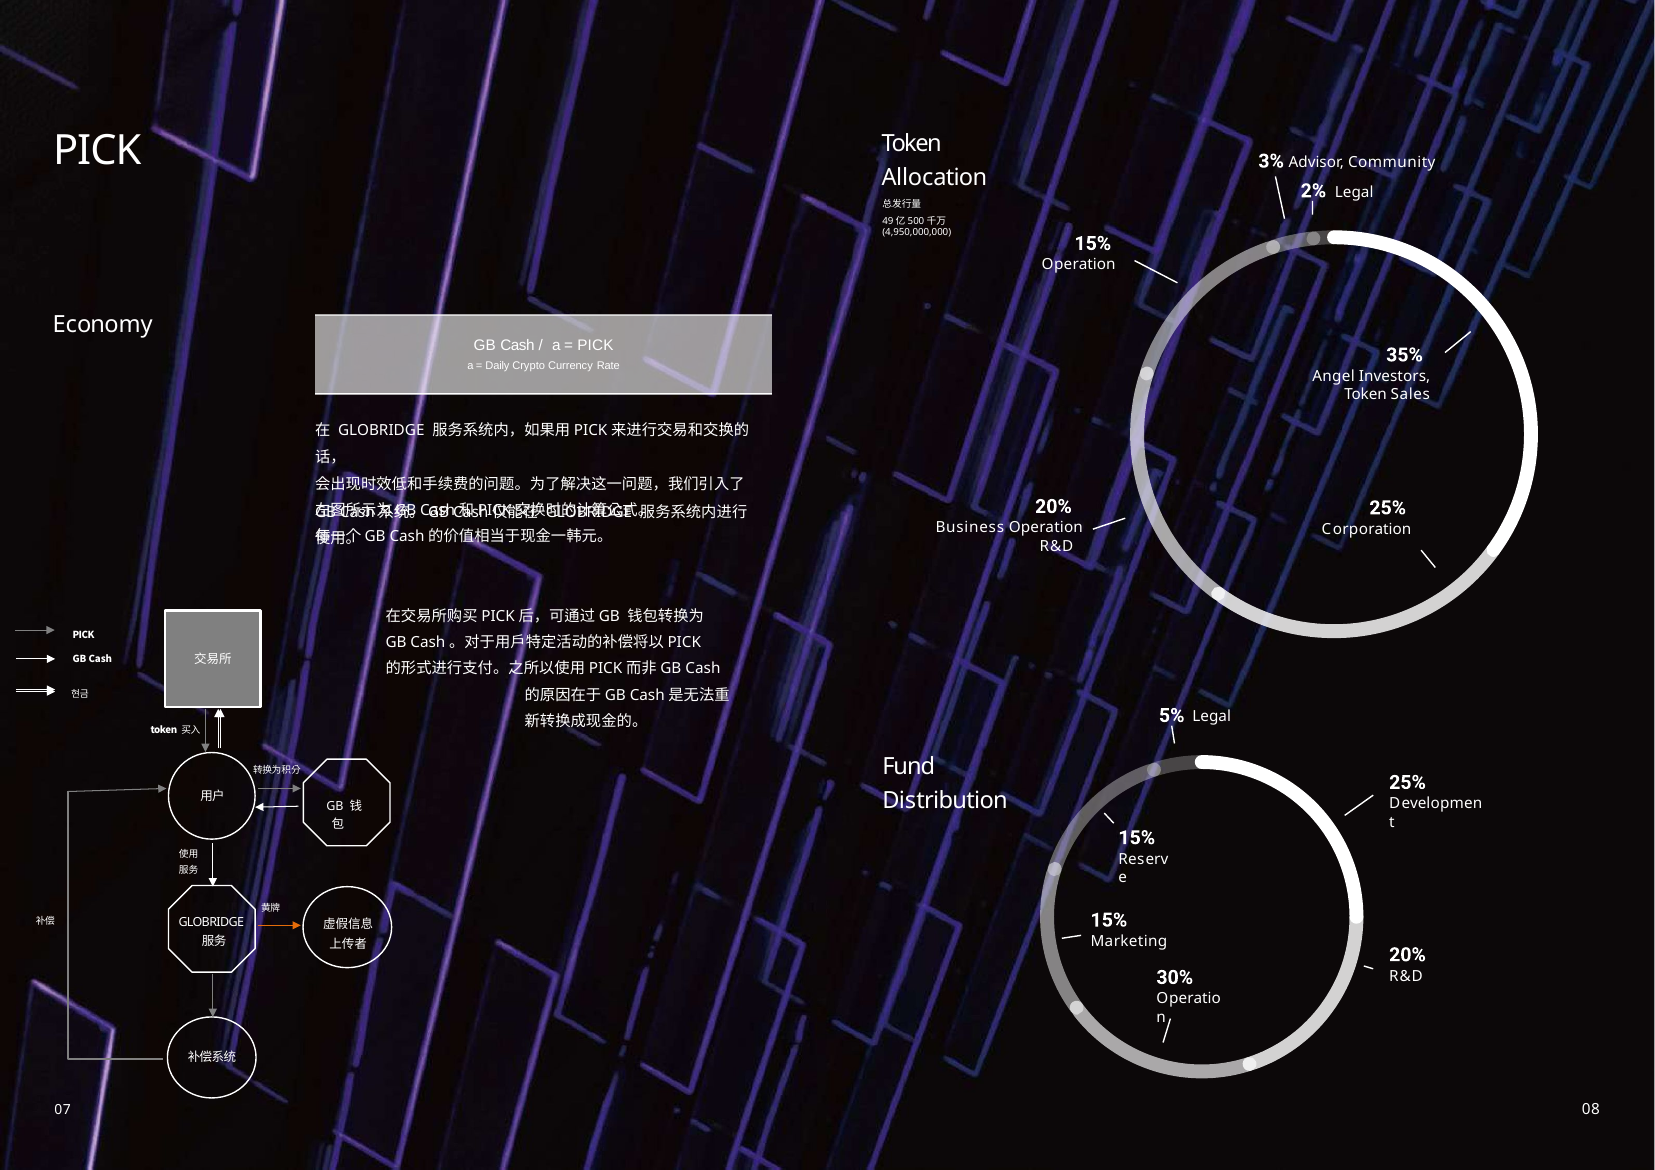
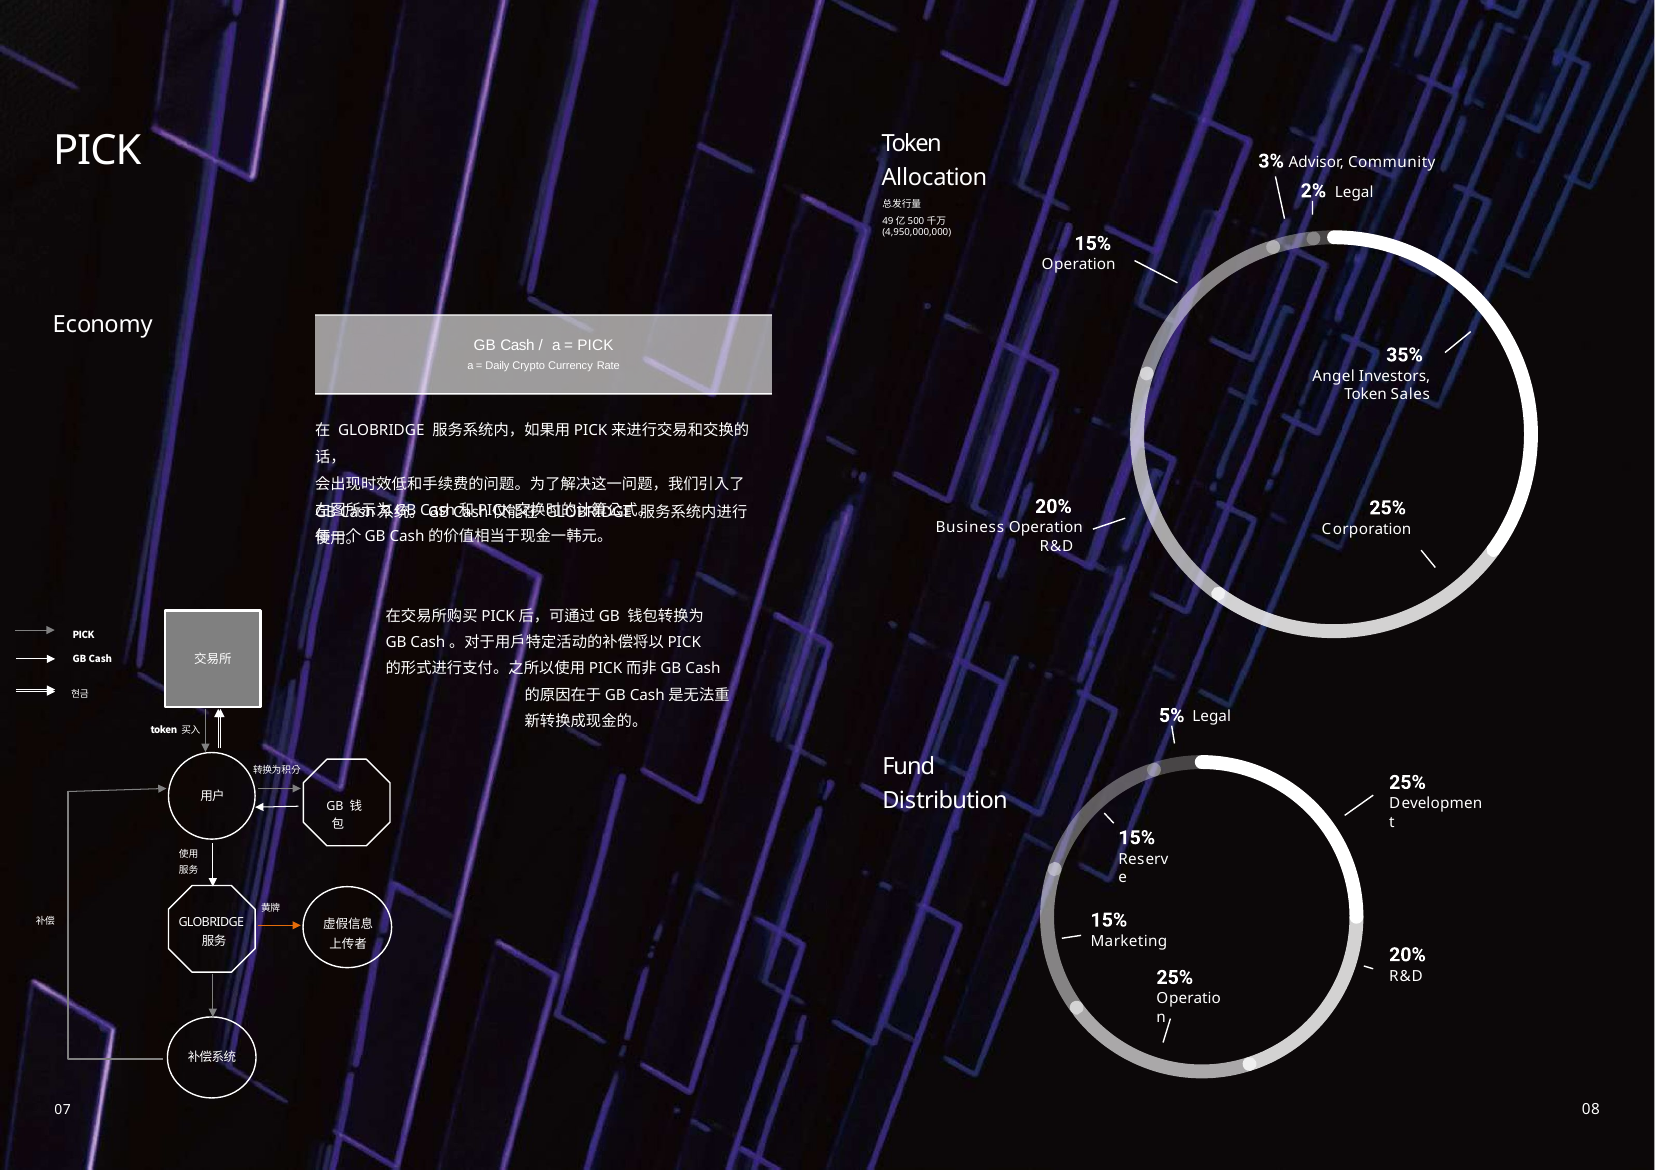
30% at (1175, 977): 30% -> 25%
